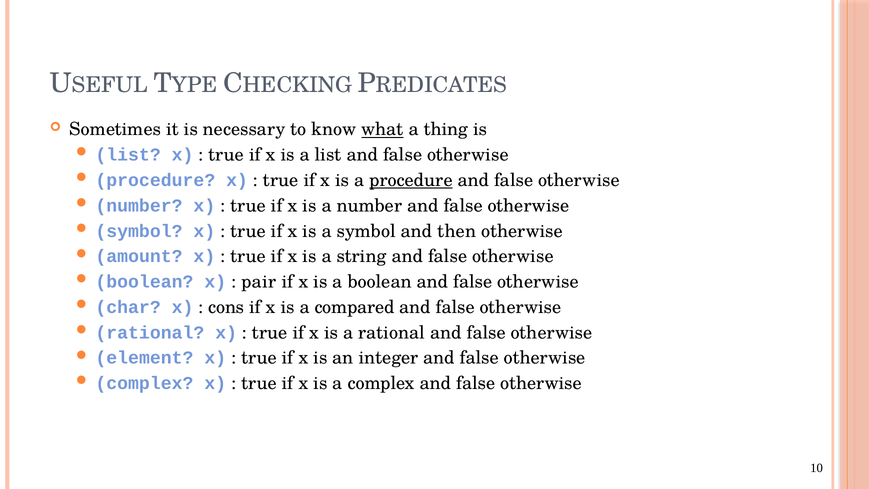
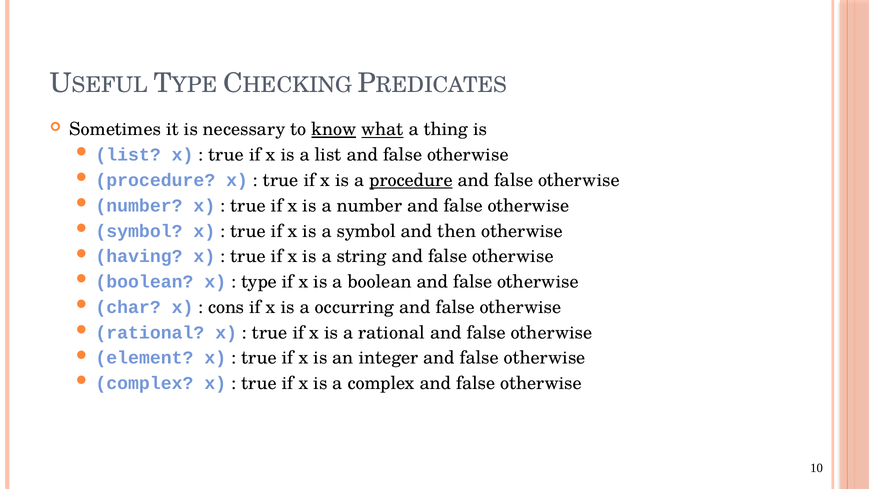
know underline: none -> present
amount: amount -> having
pair: pair -> type
compared: compared -> occurring
